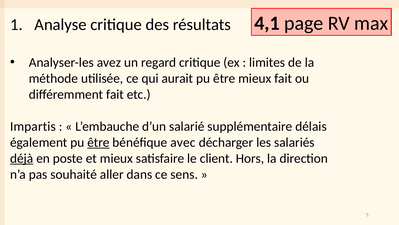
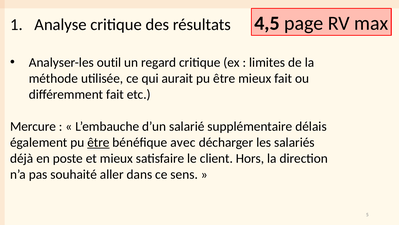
4,1: 4,1 -> 4,5
avez: avez -> outil
Impartis: Impartis -> Mercure
déjà underline: present -> none
